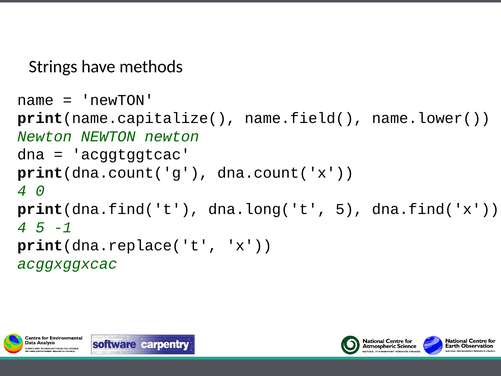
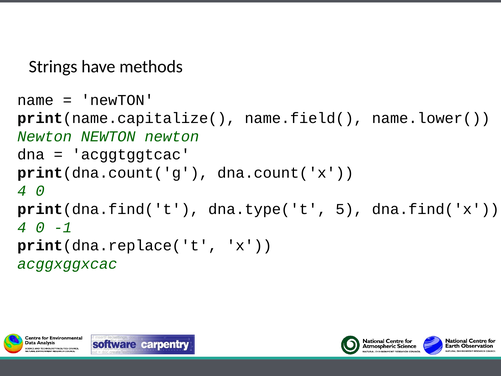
dna.long('t: dna.long('t -> dna.type('t
5 at (40, 227): 5 -> 0
